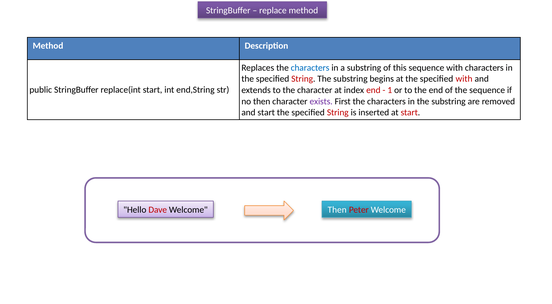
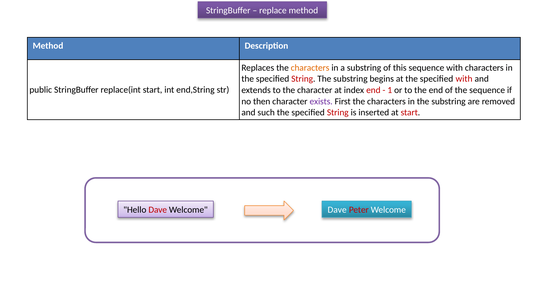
characters at (310, 68) colour: blue -> orange
and start: start -> such
Welcome Then: Then -> Dave
